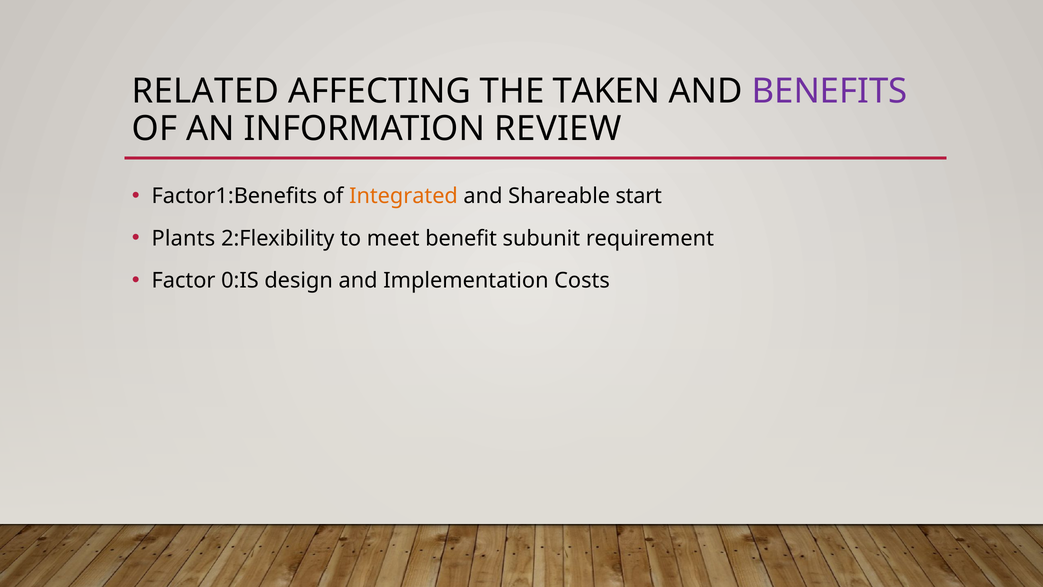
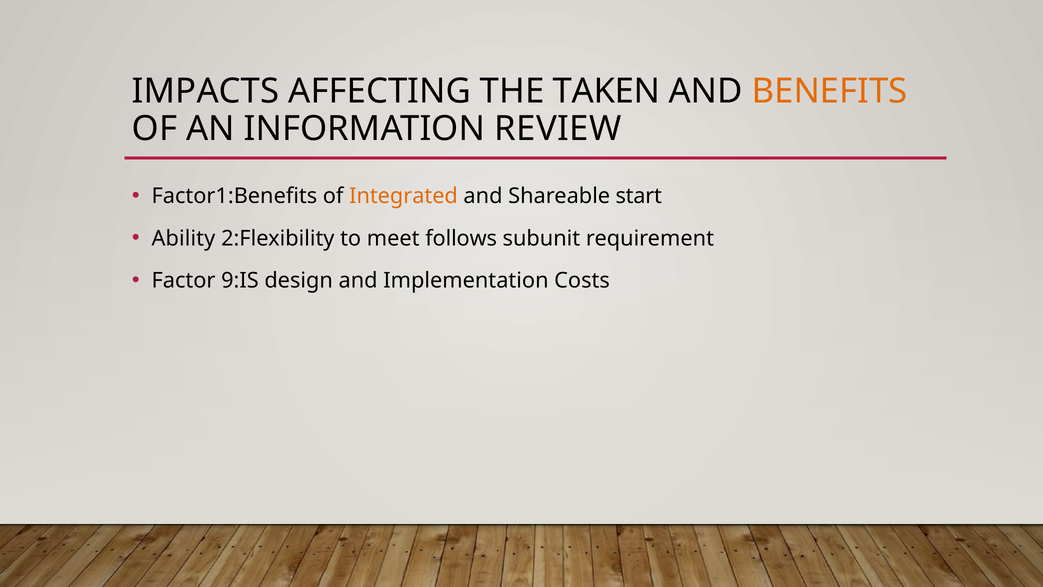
RELATED: RELATED -> IMPACTS
BENEFITS colour: purple -> orange
Plants: Plants -> Ability
benefit: benefit -> follows
0:IS: 0:IS -> 9:IS
